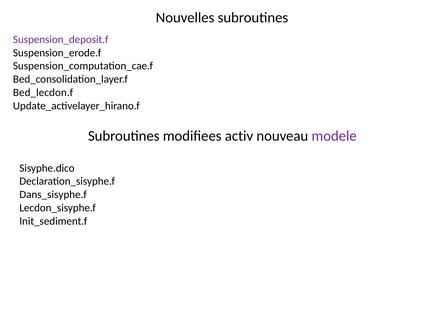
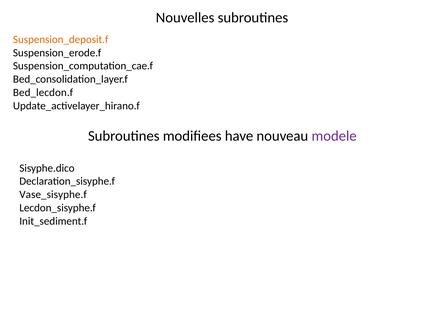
Suspension_deposit.f colour: purple -> orange
activ: activ -> have
Dans_sisyphe.f: Dans_sisyphe.f -> Vase_sisyphe.f
